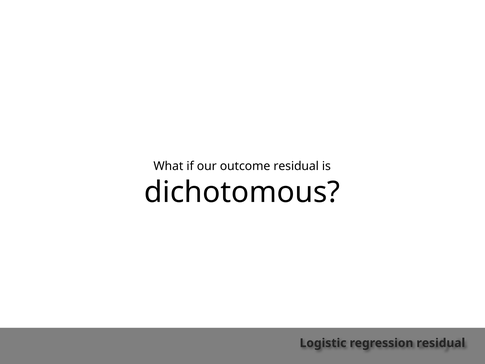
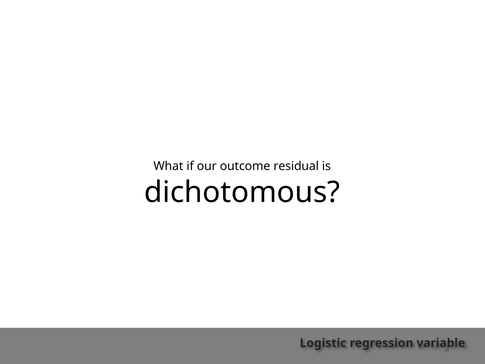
regression residual: residual -> variable
